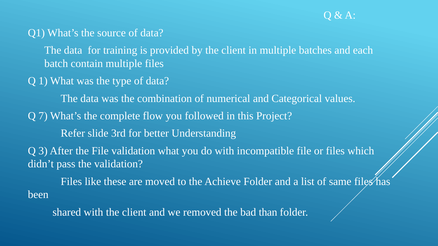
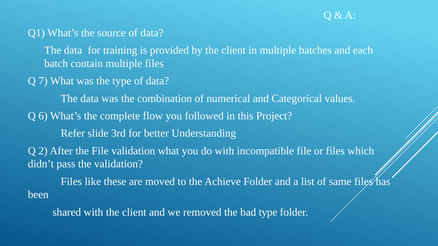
1: 1 -> 7
7: 7 -> 6
3: 3 -> 2
bad than: than -> type
